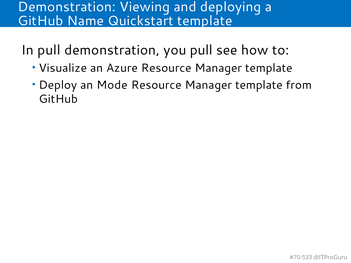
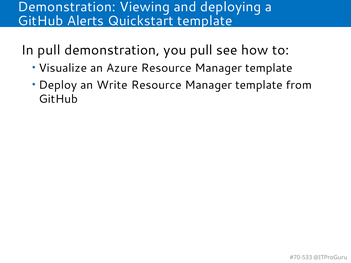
Name: Name -> Alerts
Mode: Mode -> Write
